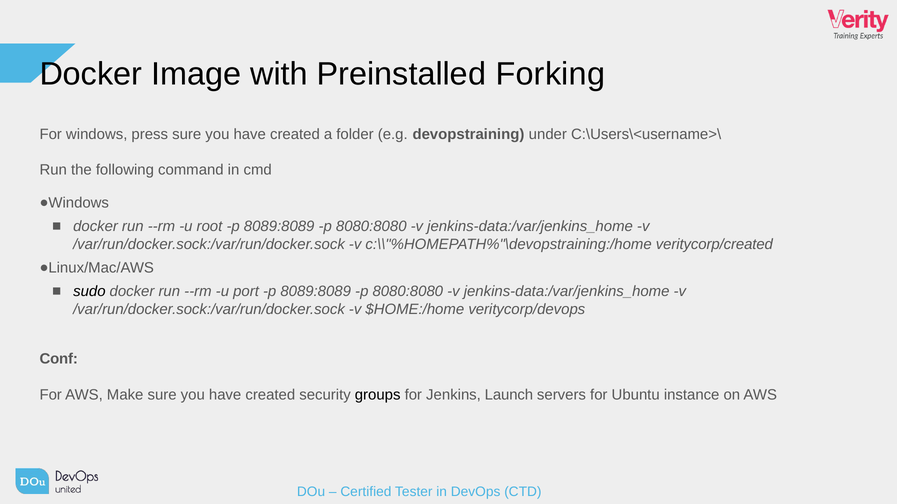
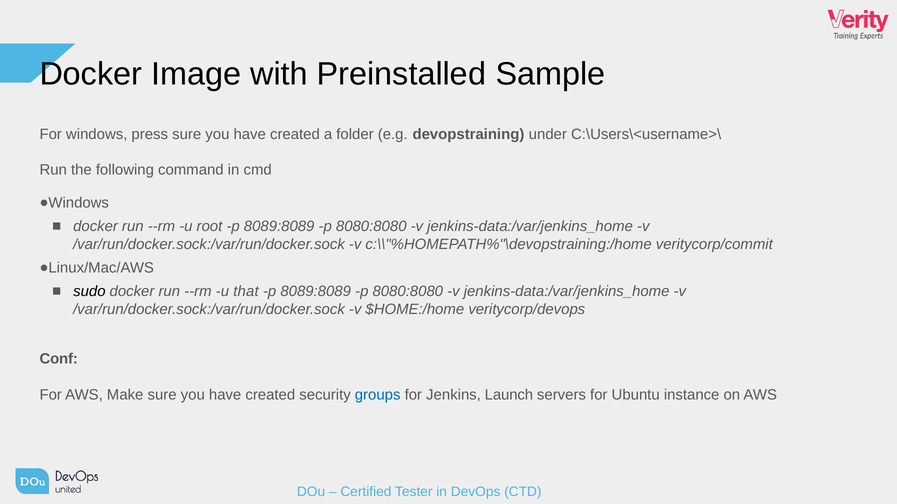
Forking: Forking -> Sample
veritycorp/created: veritycorp/created -> veritycorp/commit
port: port -> that
groups colour: black -> blue
